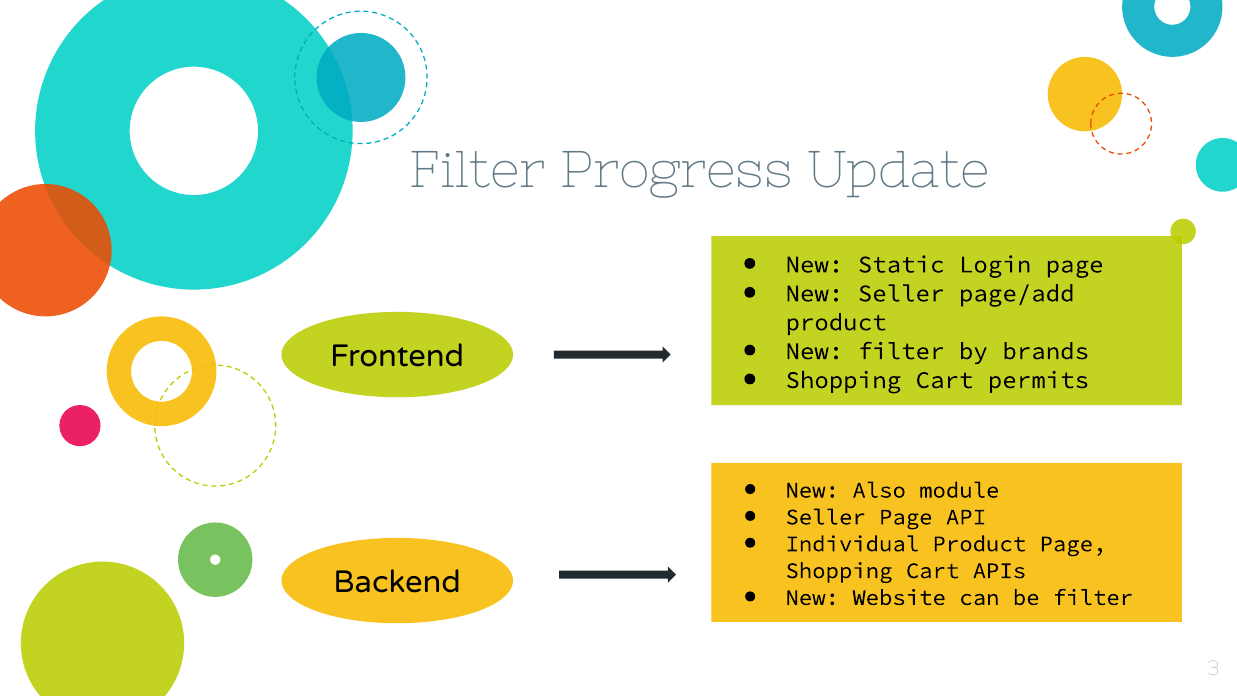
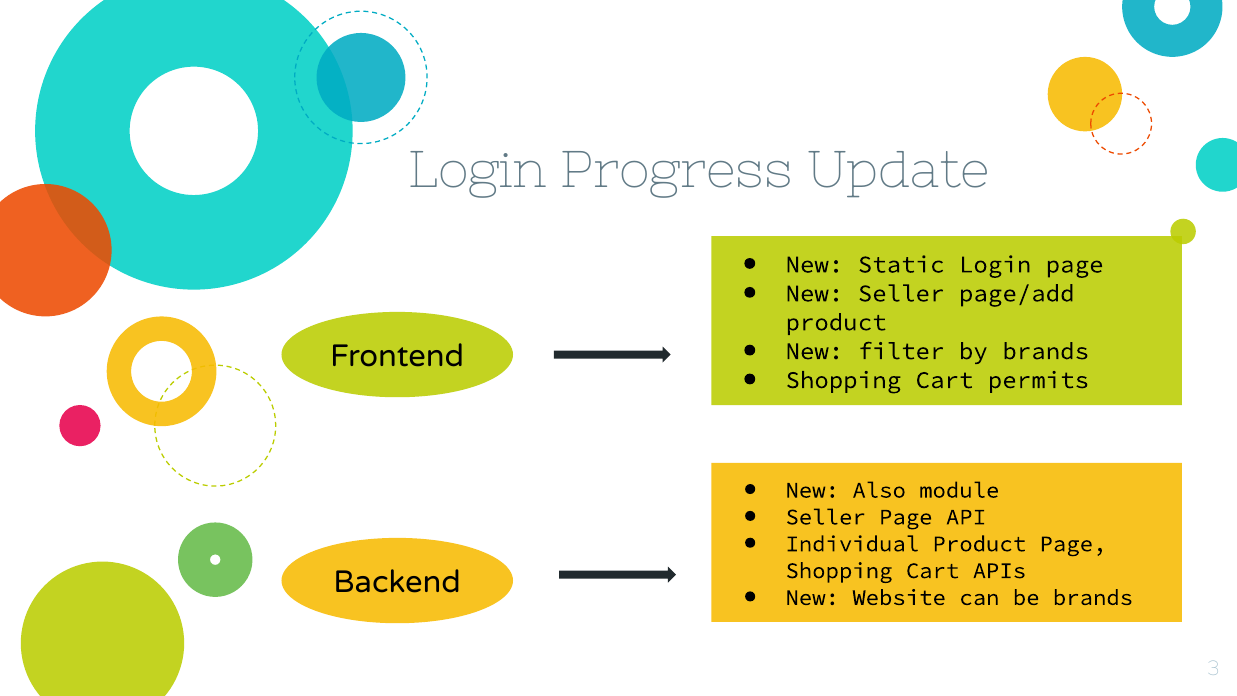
Filter at (478, 170): Filter -> Login
be filter: filter -> brands
